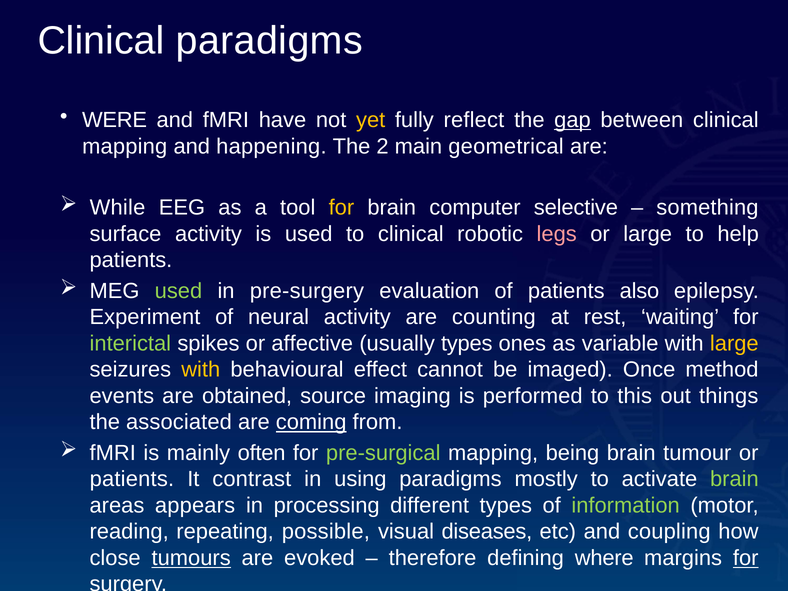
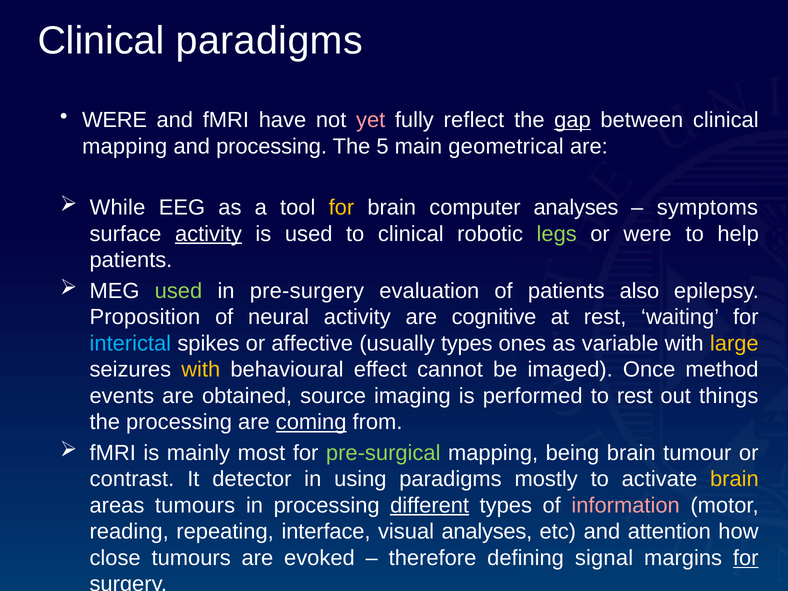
yet colour: yellow -> pink
and happening: happening -> processing
2: 2 -> 5
computer selective: selective -> analyses
something: something -> symptoms
activity at (208, 234) underline: none -> present
legs colour: pink -> light green
or large: large -> were
Experiment: Experiment -> Proposition
counting: counting -> cognitive
interictal colour: light green -> light blue
to this: this -> rest
the associated: associated -> processing
often: often -> most
patients at (132, 479): patients -> contrast
contrast: contrast -> detector
brain at (734, 479) colour: light green -> yellow
areas appears: appears -> tumours
different underline: none -> present
information colour: light green -> pink
possible: possible -> interface
visual diseases: diseases -> analyses
coupling: coupling -> attention
tumours at (191, 558) underline: present -> none
where: where -> signal
